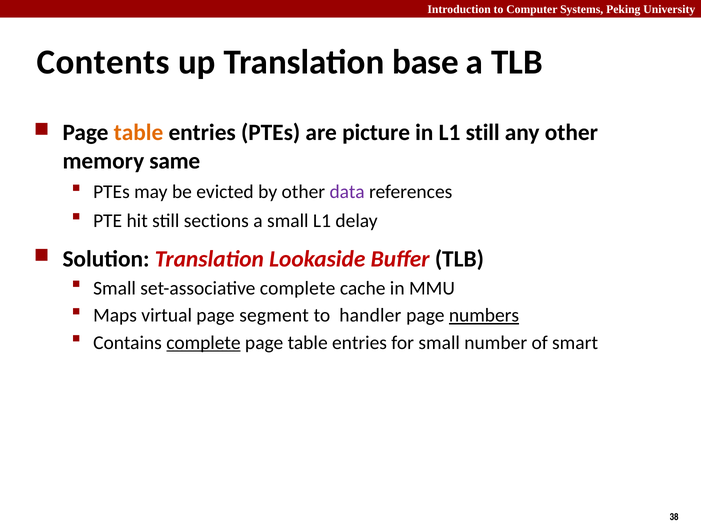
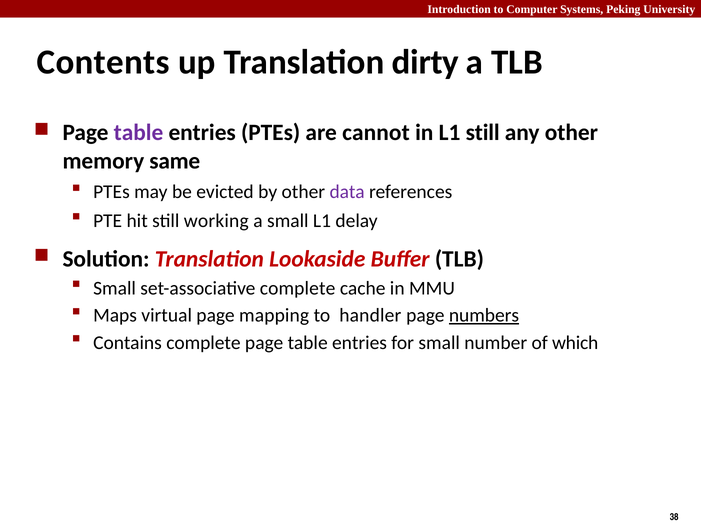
base: base -> dirty
table at (139, 133) colour: orange -> purple
picture: picture -> cannot
sections: sections -> working
segment: segment -> mapping
complete at (203, 343) underline: present -> none
smart: smart -> which
